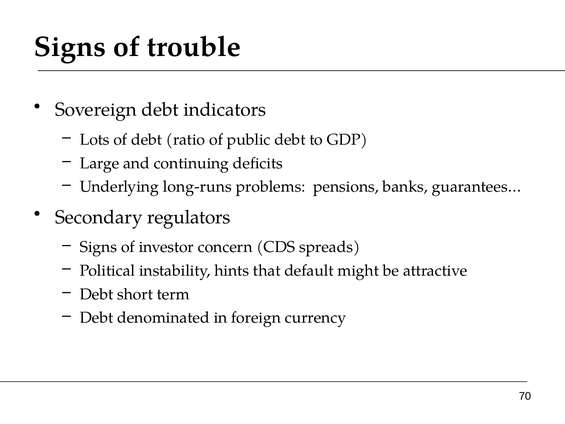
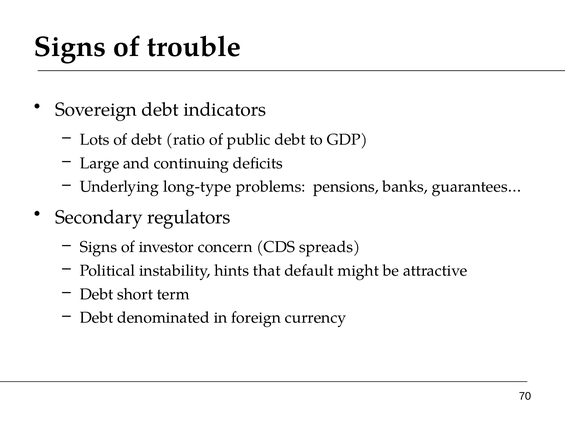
long-runs: long-runs -> long-type
